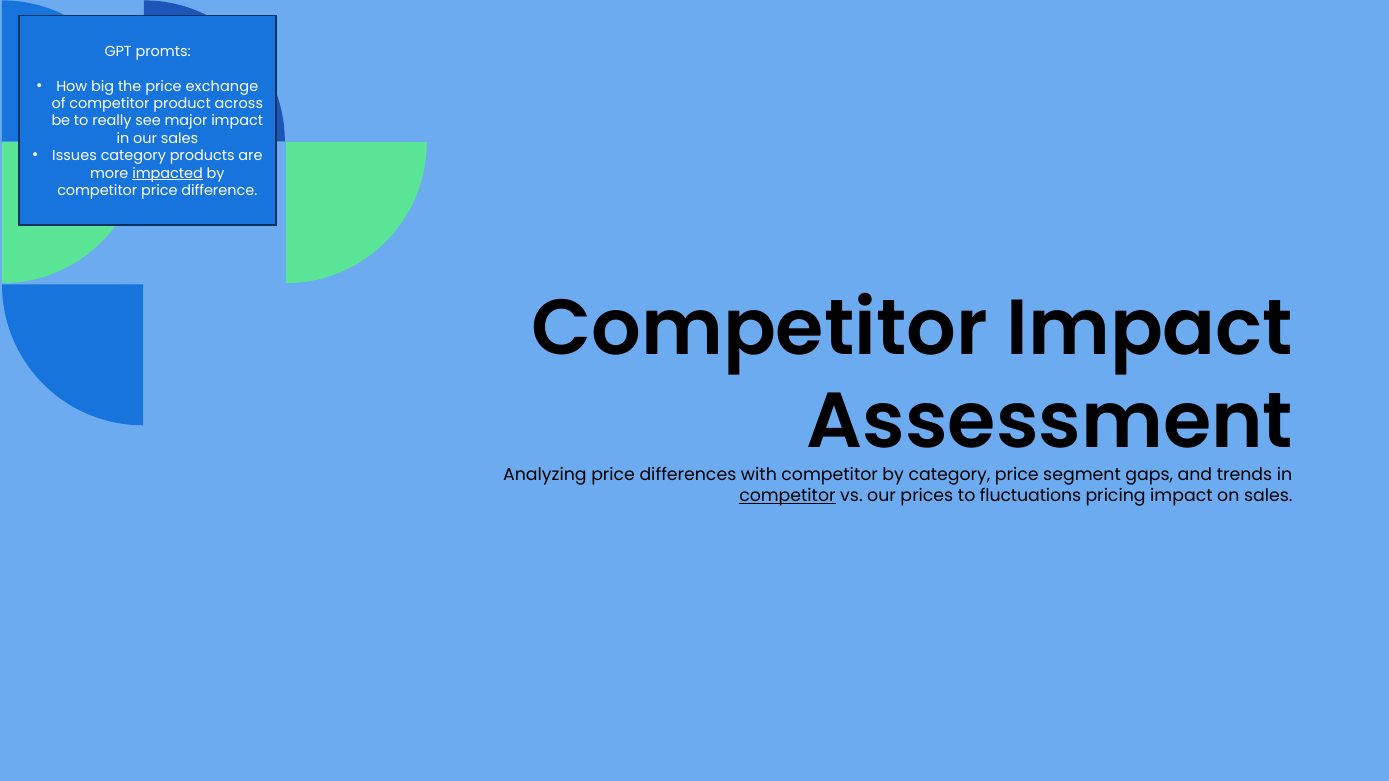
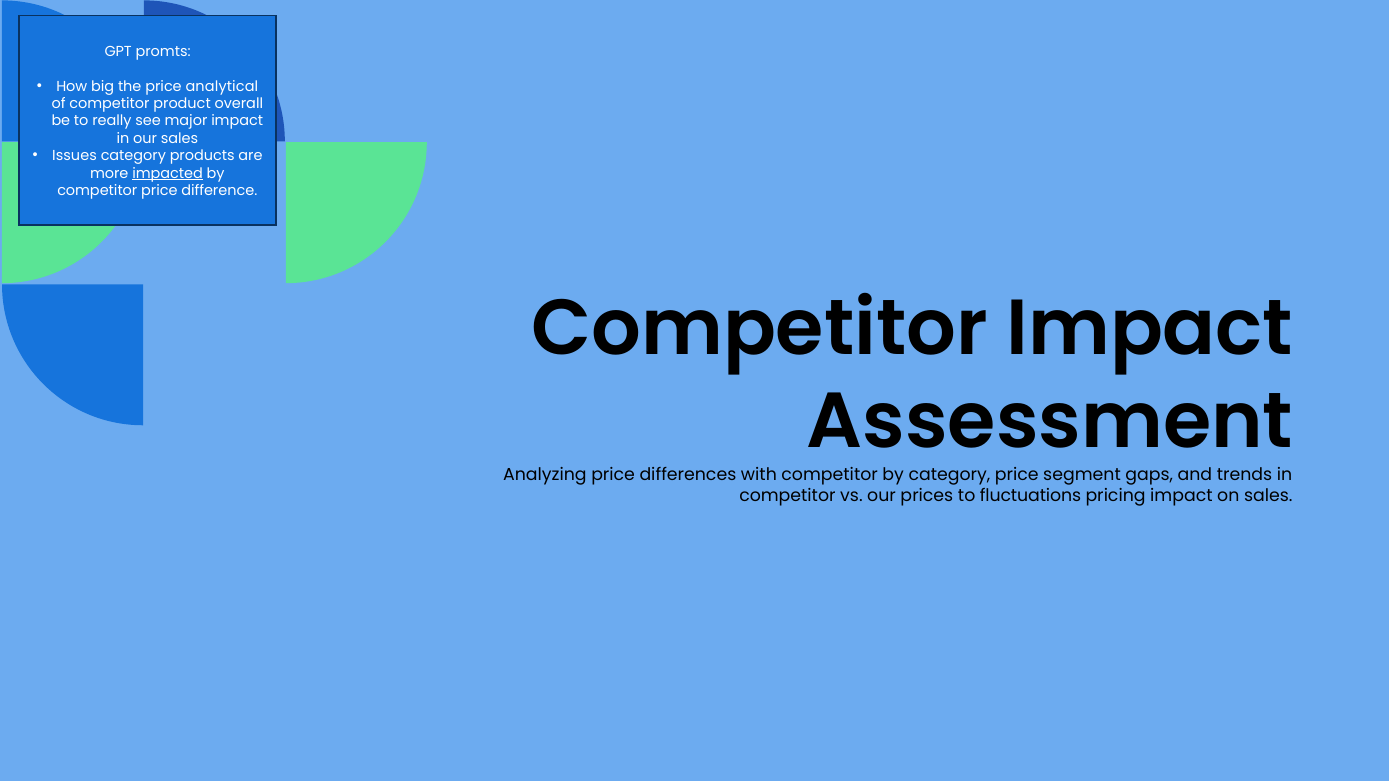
exchange: exchange -> analytical
across: across -> overall
competitor at (787, 496) underline: present -> none
